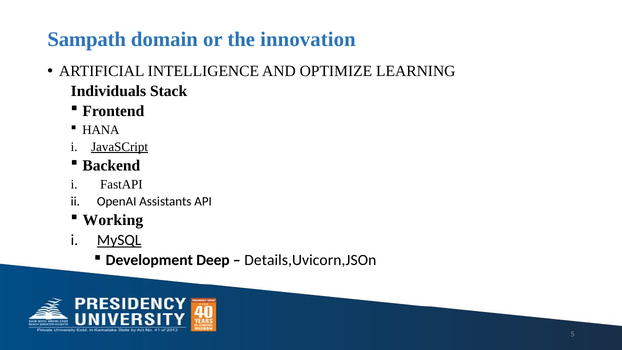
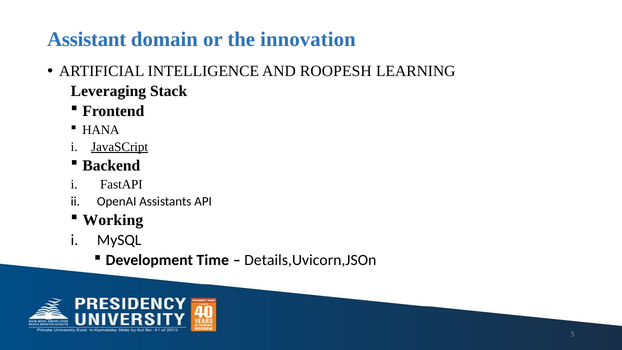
Sampath: Sampath -> Assistant
OPTIMIZE: OPTIMIZE -> ROOPESH
Individuals: Individuals -> Leveraging
MySQL underline: present -> none
Deep: Deep -> Time
